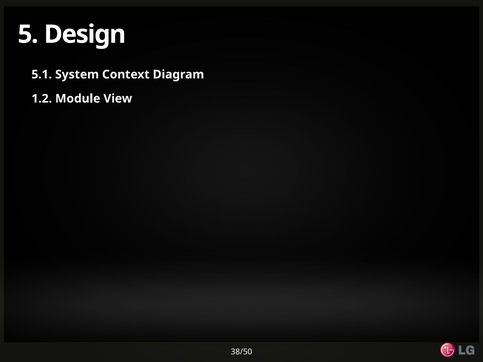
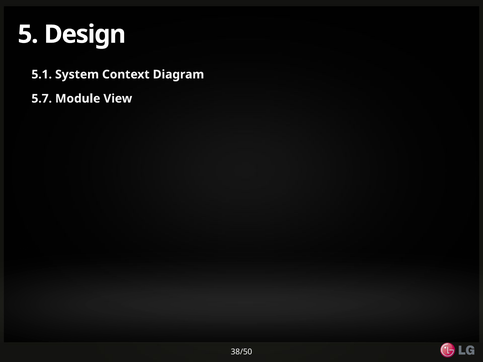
1.2: 1.2 -> 5.7
